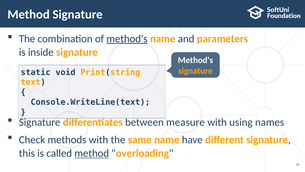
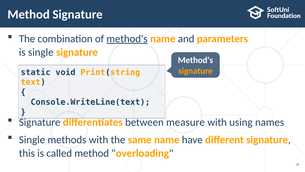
is inside: inside -> single
Check at (32, 139): Check -> Single
method at (92, 153) underline: present -> none
